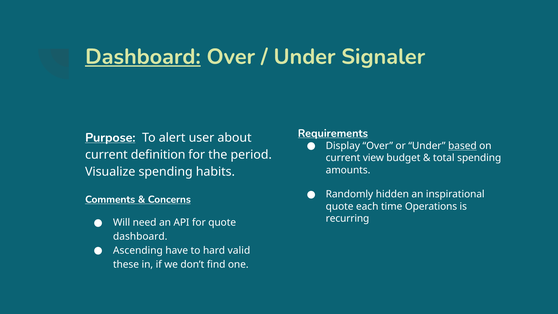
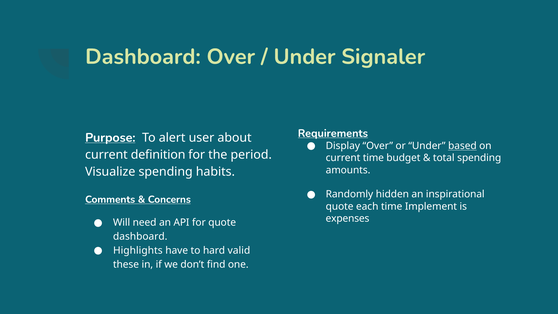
Dashboard at (143, 57) underline: present -> none
current view: view -> time
Operations: Operations -> Implement
recurring: recurring -> expenses
Ascending: Ascending -> Highlights
